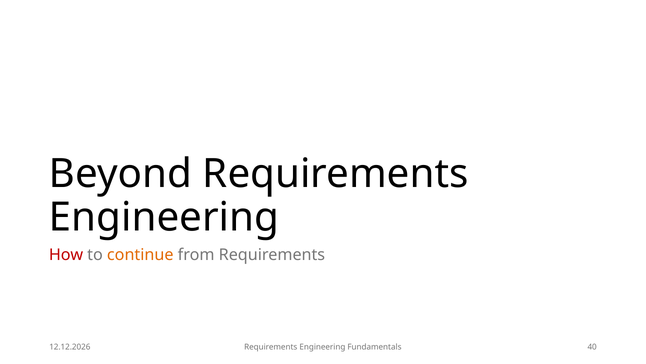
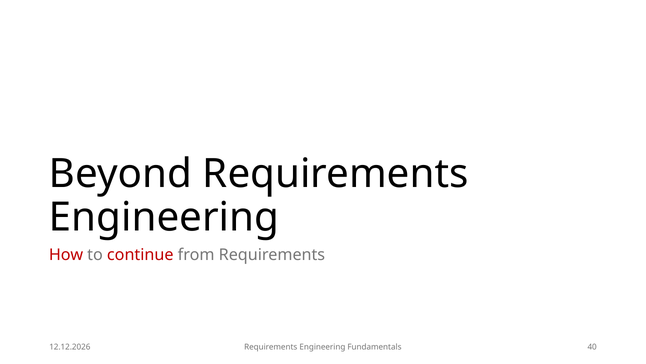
continue colour: orange -> red
